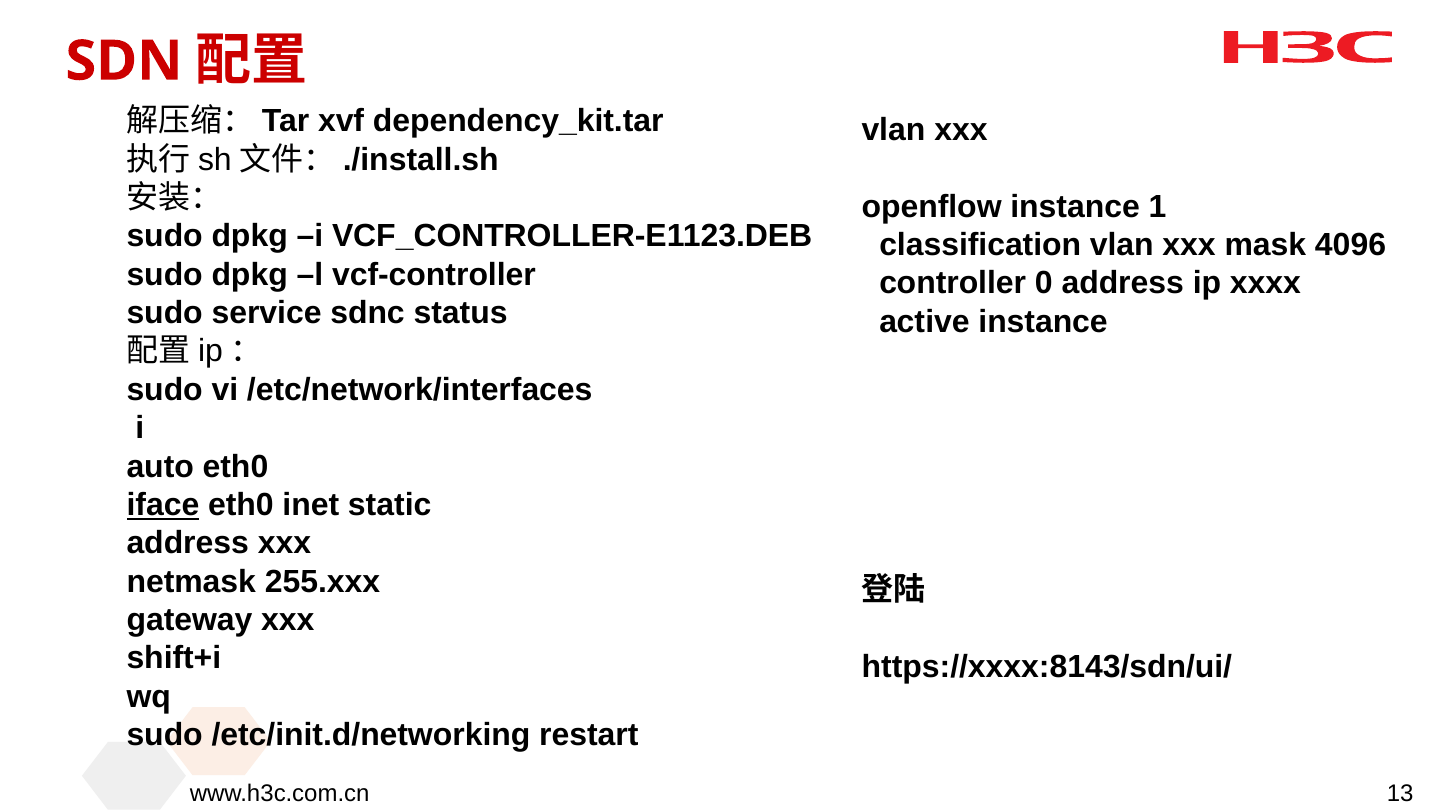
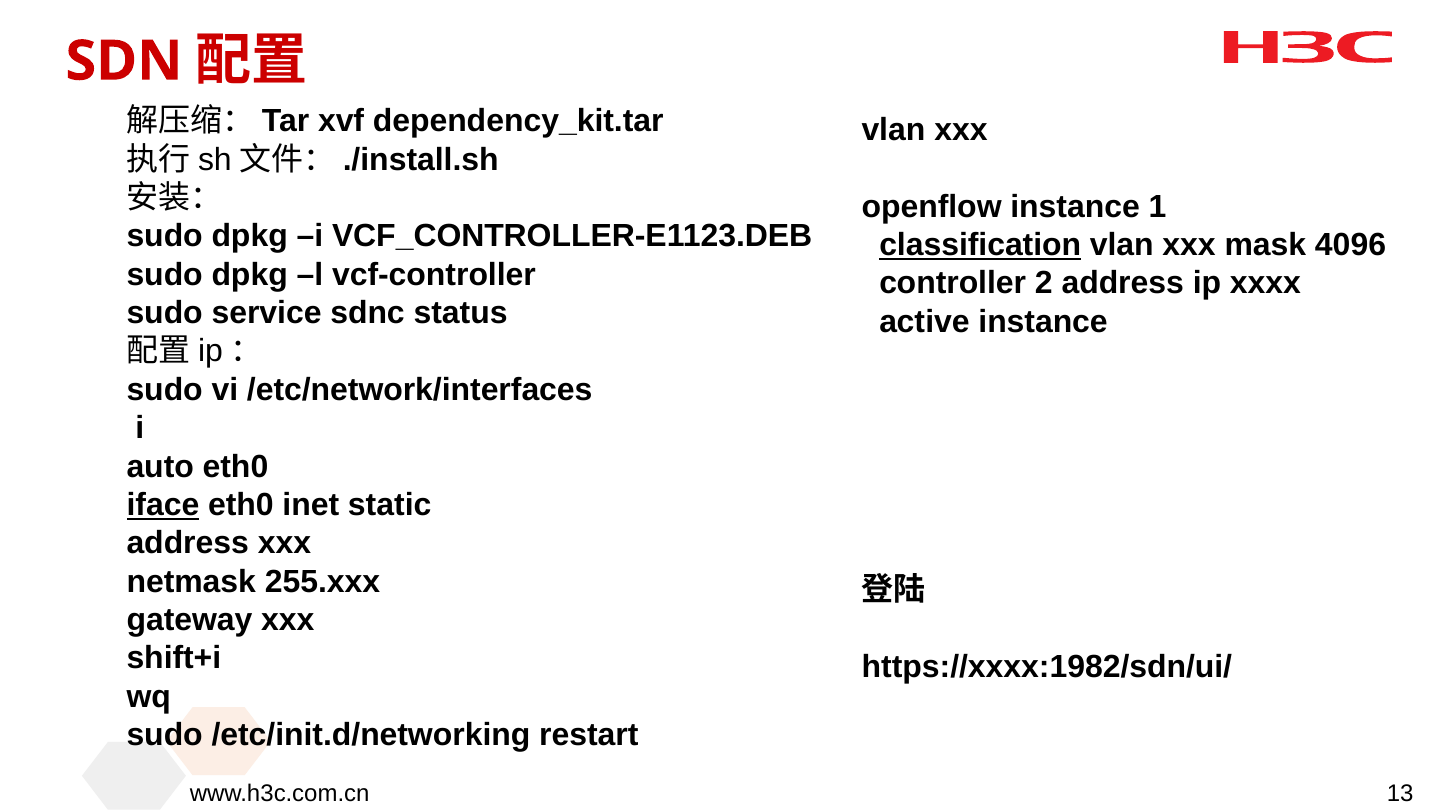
classification underline: none -> present
0: 0 -> 2
https://xxxx:8143/sdn/ui/: https://xxxx:8143/sdn/ui/ -> https://xxxx:1982/sdn/ui/
